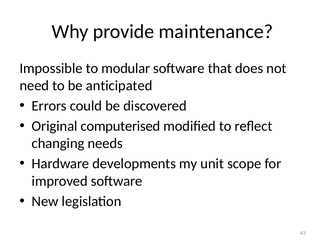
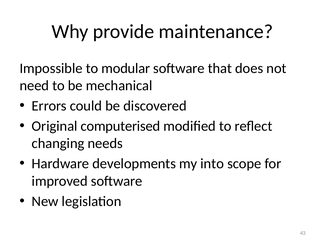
anticipated: anticipated -> mechanical
unit: unit -> into
